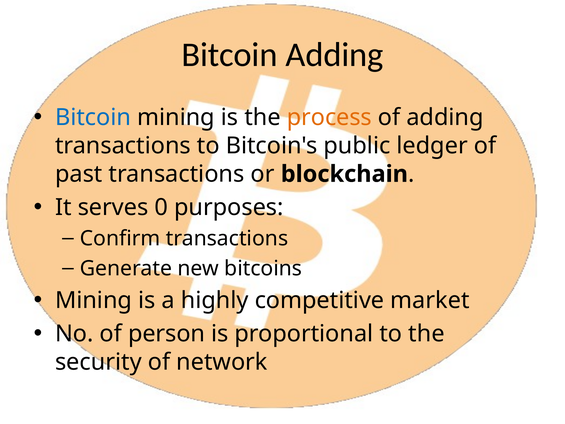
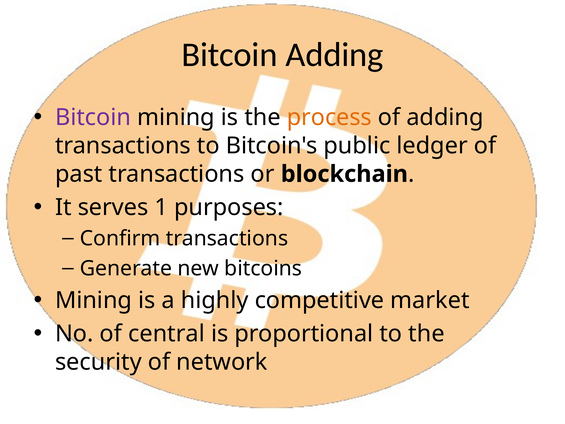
Bitcoin at (93, 117) colour: blue -> purple
0: 0 -> 1
person: person -> central
